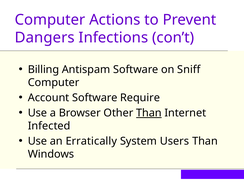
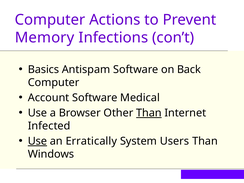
Dangers: Dangers -> Memory
Billing: Billing -> Basics
Sniff: Sniff -> Back
Require: Require -> Medical
Use at (37, 141) underline: none -> present
